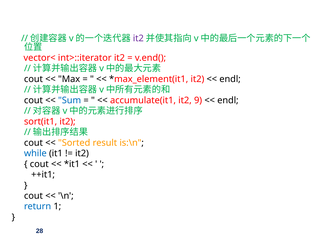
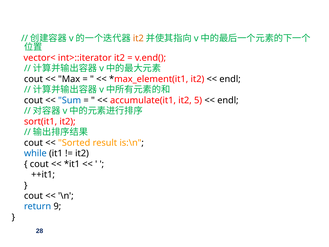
it2 at (138, 38) colour: purple -> orange
9: 9 -> 5
1: 1 -> 9
